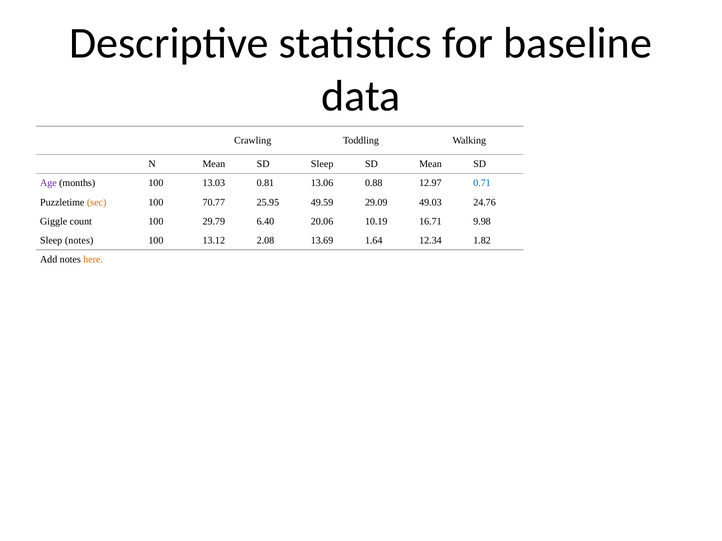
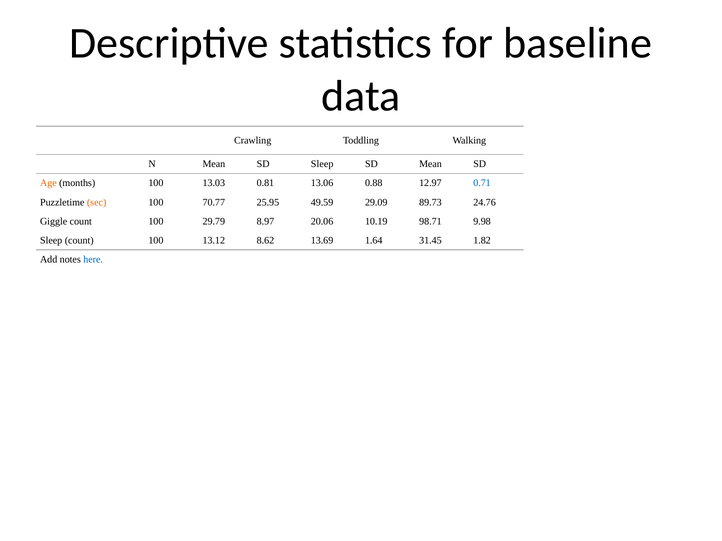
Age colour: purple -> orange
49.03: 49.03 -> 89.73
6.40: 6.40 -> 8.97
16.71: 16.71 -> 98.71
Sleep notes: notes -> count
2.08: 2.08 -> 8.62
12.34: 12.34 -> 31.45
here colour: orange -> blue
